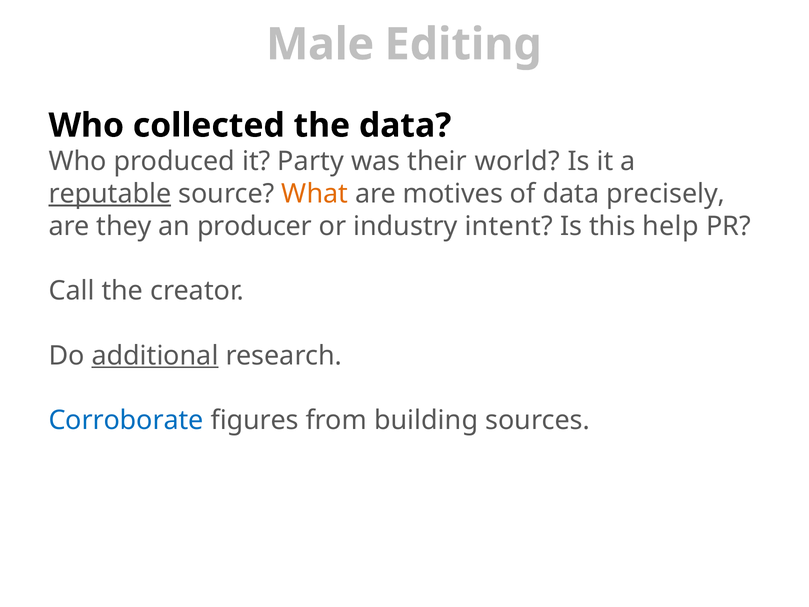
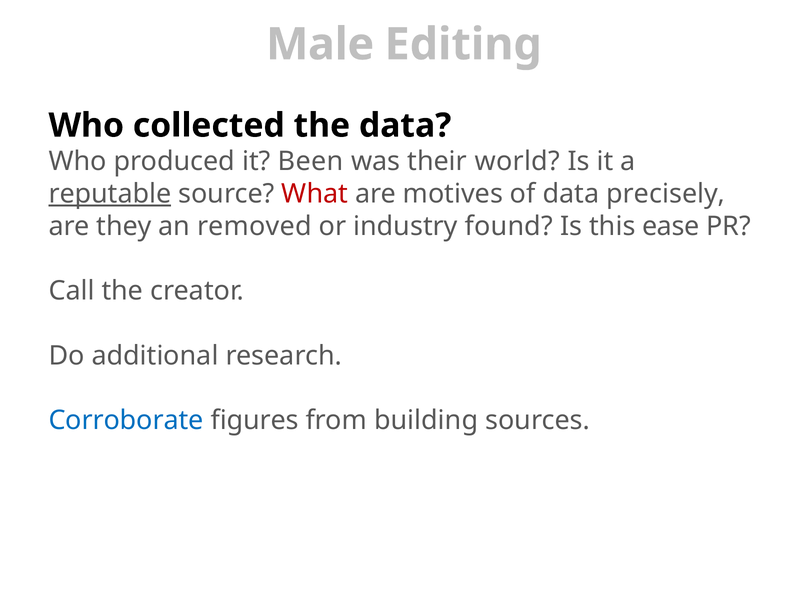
Party: Party -> Been
What colour: orange -> red
producer: producer -> removed
intent: intent -> found
help: help -> ease
additional underline: present -> none
